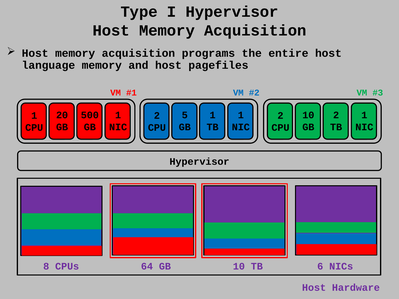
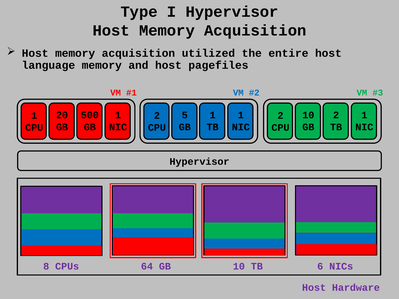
programs: programs -> utilized
